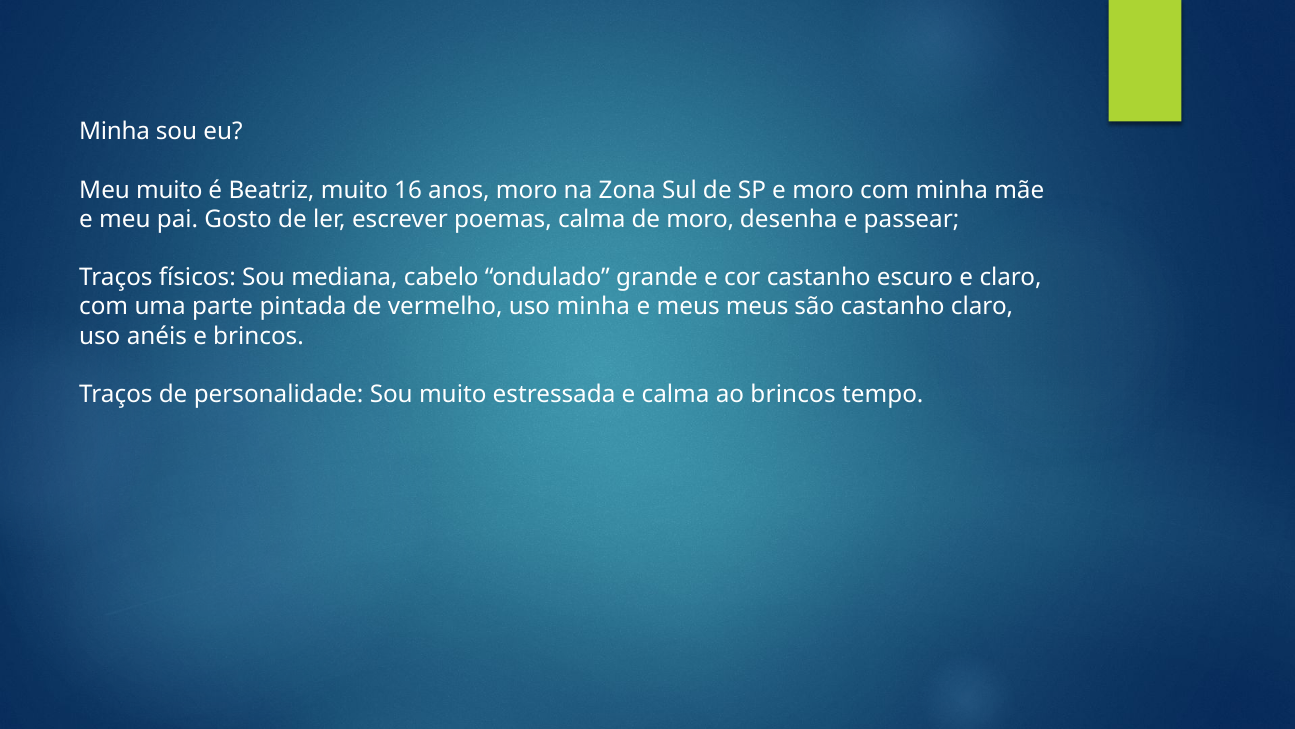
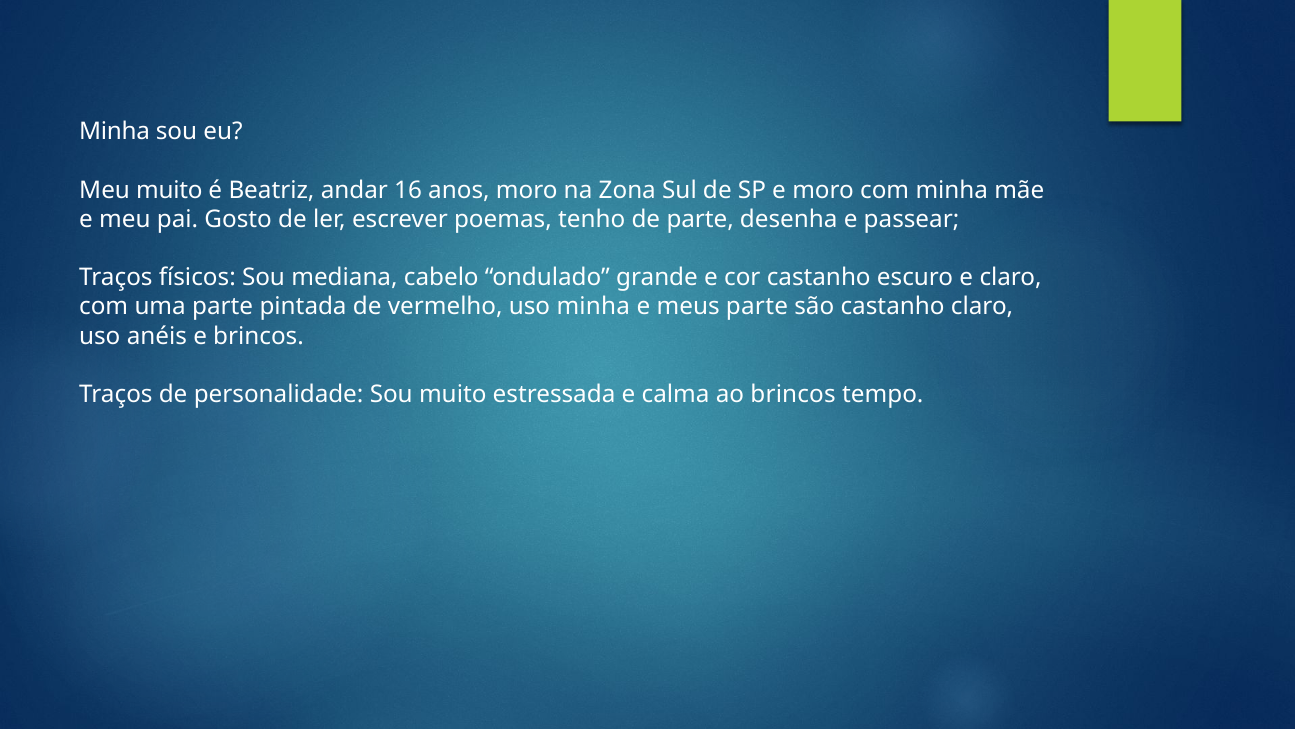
Beatriz muito: muito -> andar
poemas calma: calma -> tenho
de moro: moro -> parte
meus meus: meus -> parte
